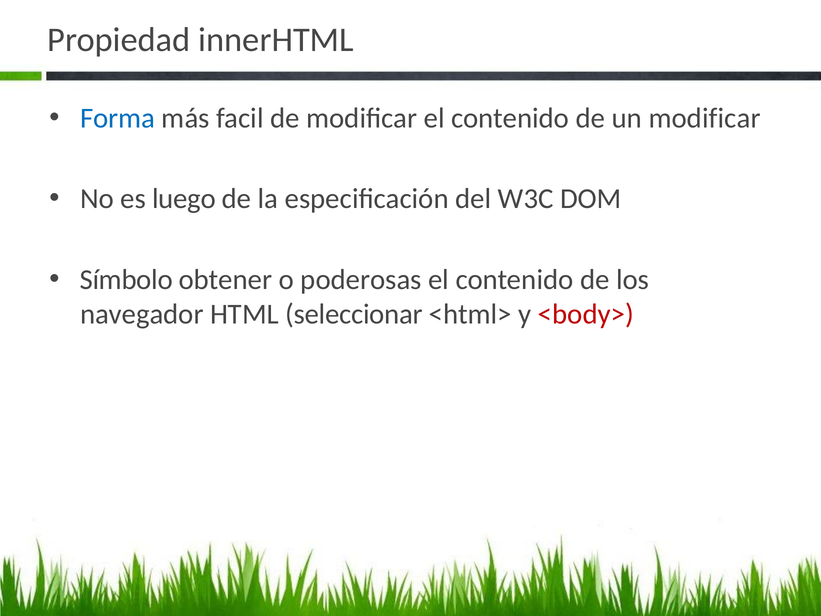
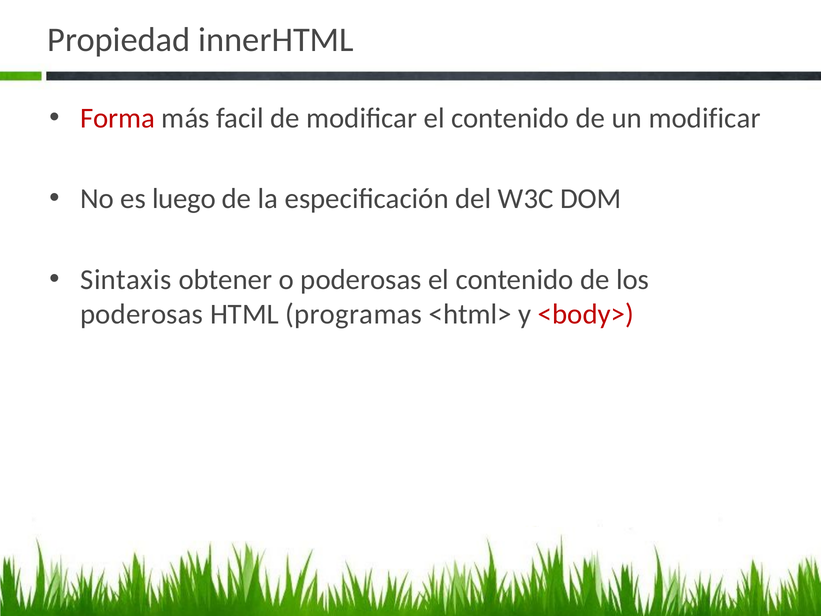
Forma colour: blue -> red
Símbolo: Símbolo -> Sintaxis
navegador at (142, 314): navegador -> poderosas
seleccionar: seleccionar -> programas
